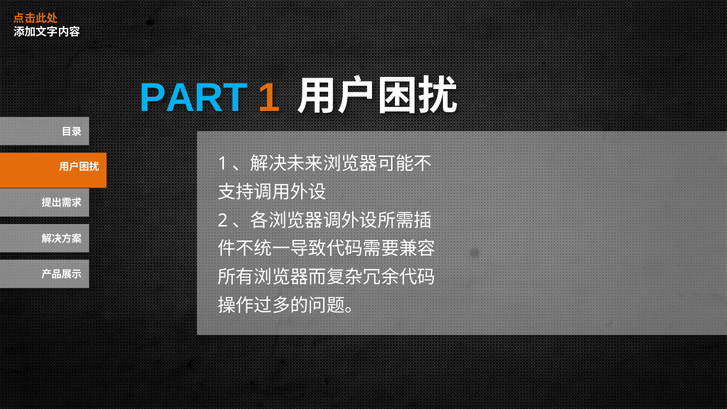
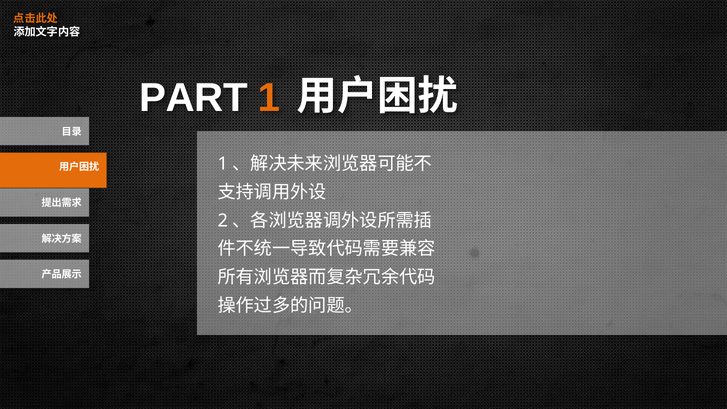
PART colour: light blue -> white
